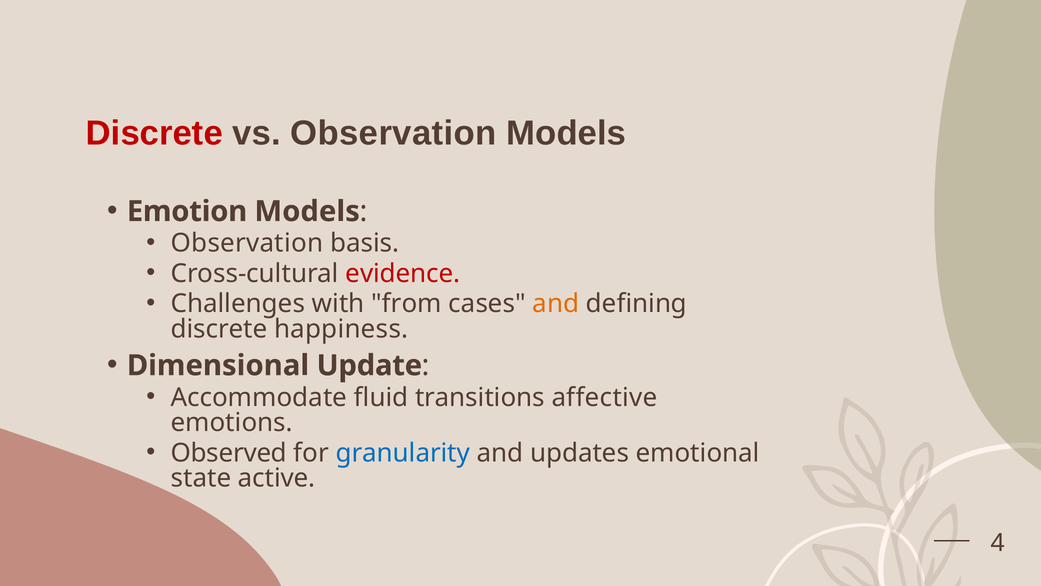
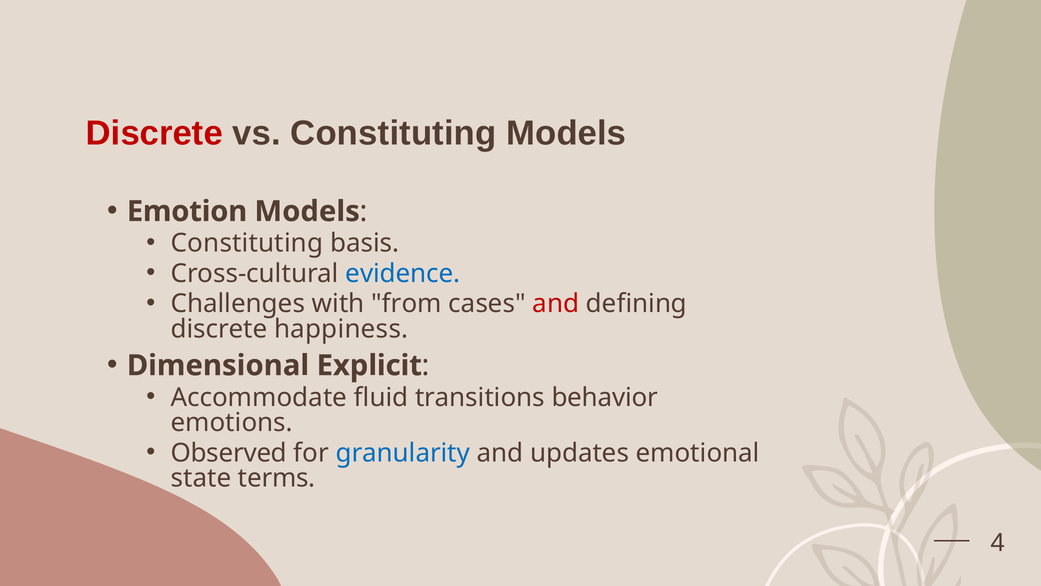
vs Observation: Observation -> Constituting
Observation at (247, 243): Observation -> Constituting
evidence colour: red -> blue
and at (556, 303) colour: orange -> red
Update: Update -> Explicit
affective: affective -> behavior
active: active -> terms
